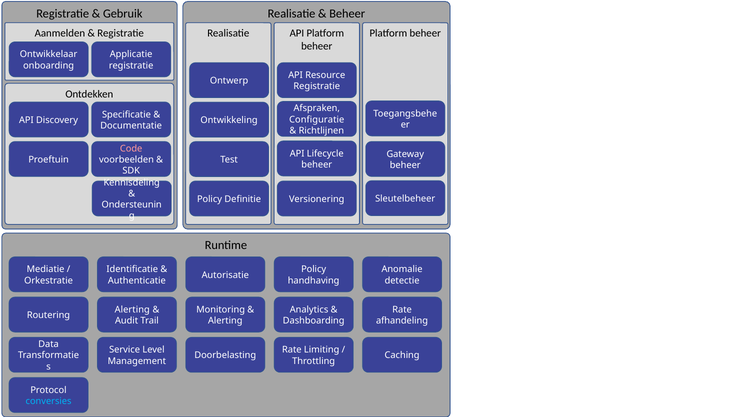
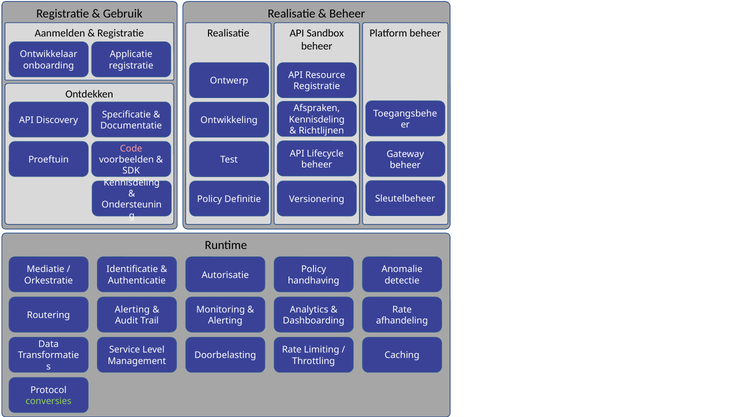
API Platform: Platform -> Sandbox
Configuratie at (317, 119): Configuratie -> Kennisdeling
conversies colour: light blue -> light green
